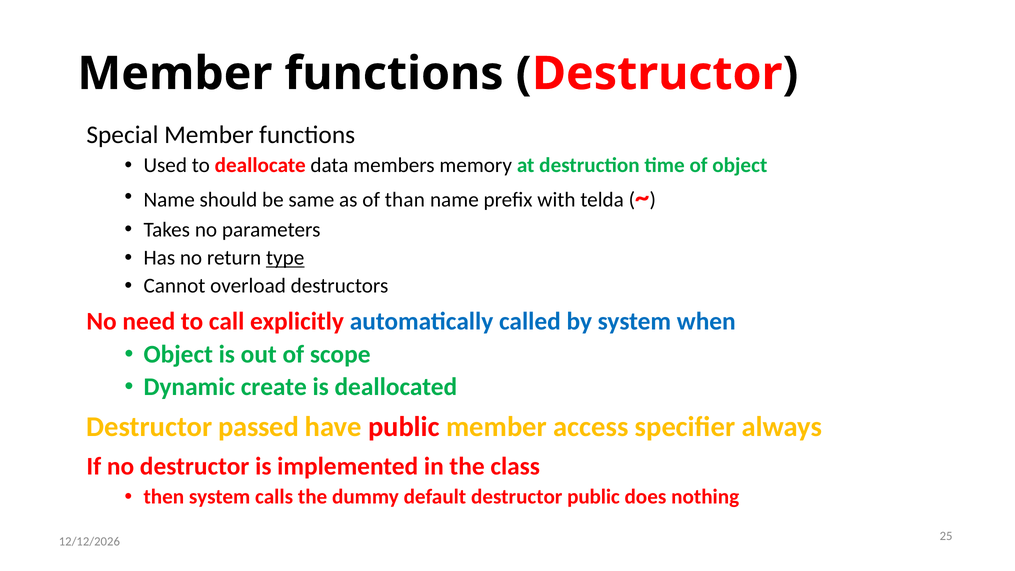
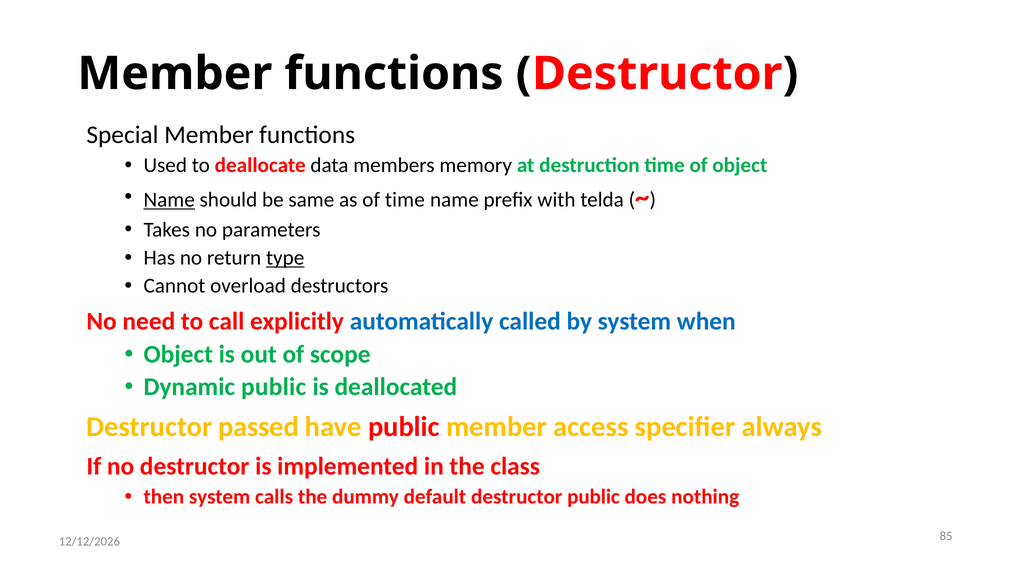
Name at (169, 200) underline: none -> present
of than: than -> time
Dynamic create: create -> public
25: 25 -> 85
